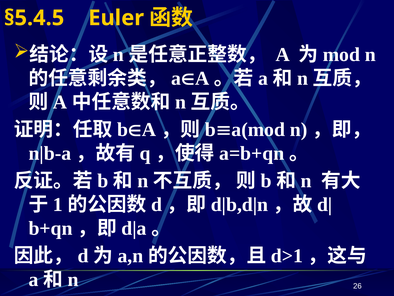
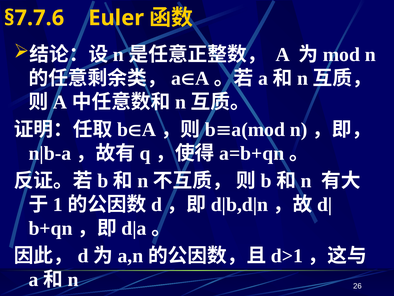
§5.4.5: §5.4.5 -> §7.7.6
